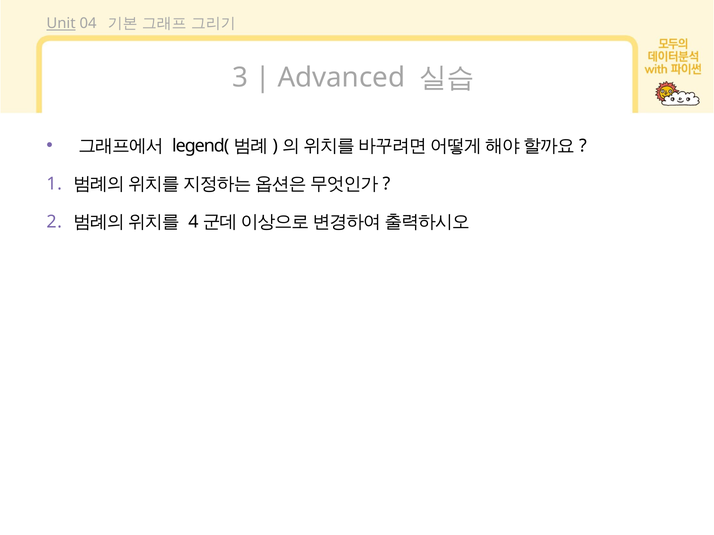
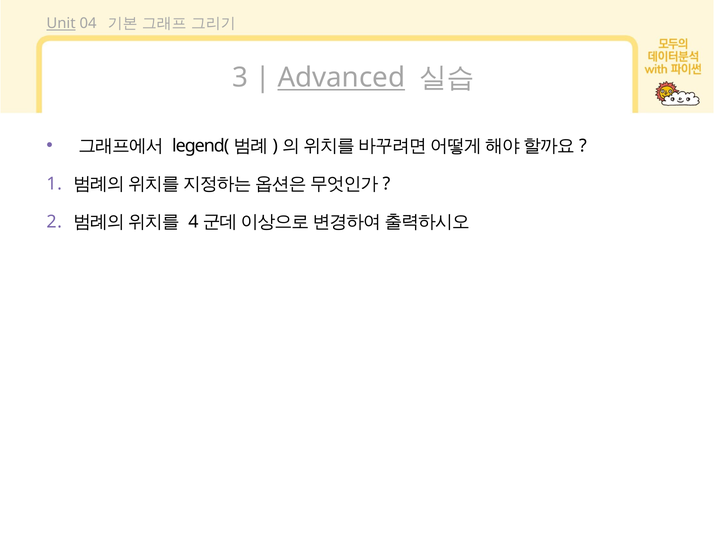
Advanced underline: none -> present
